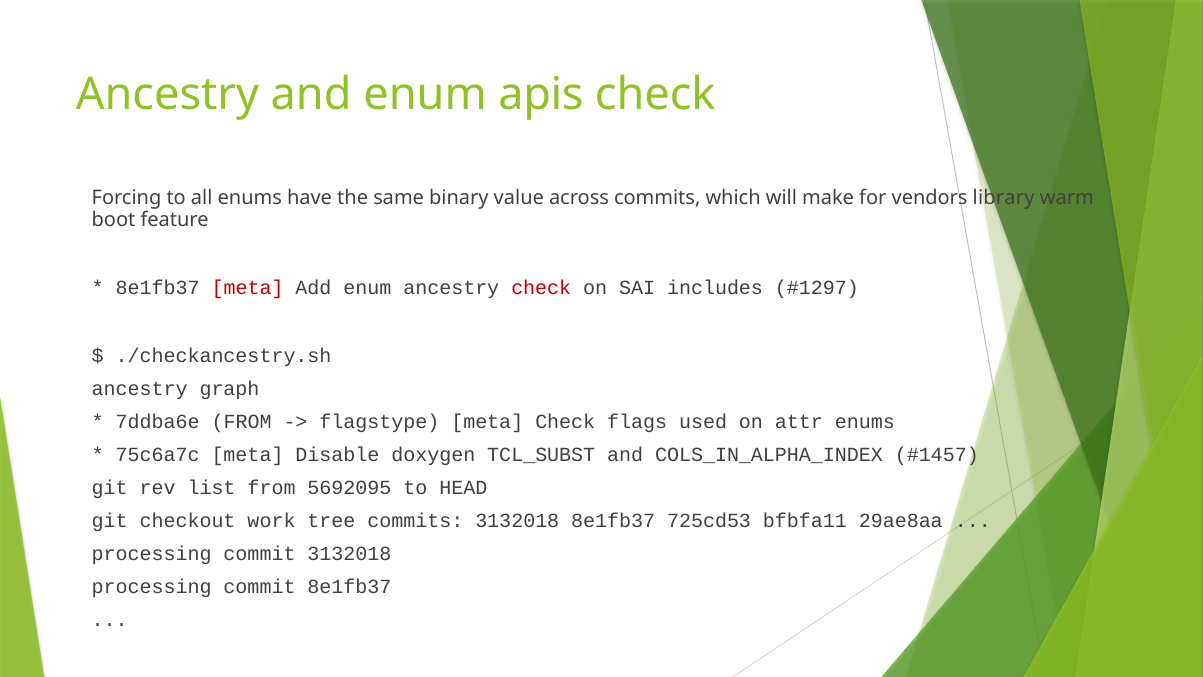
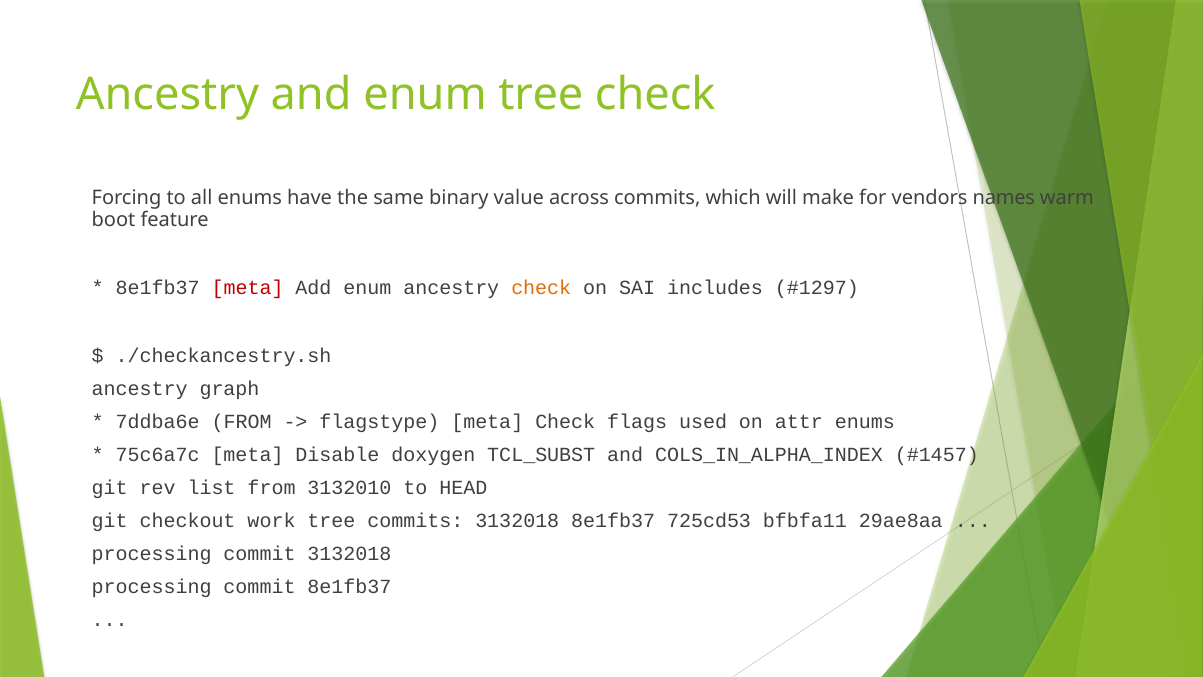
enum apis: apis -> tree
library: library -> names
check at (541, 288) colour: red -> orange
5692095: 5692095 -> 3132010
